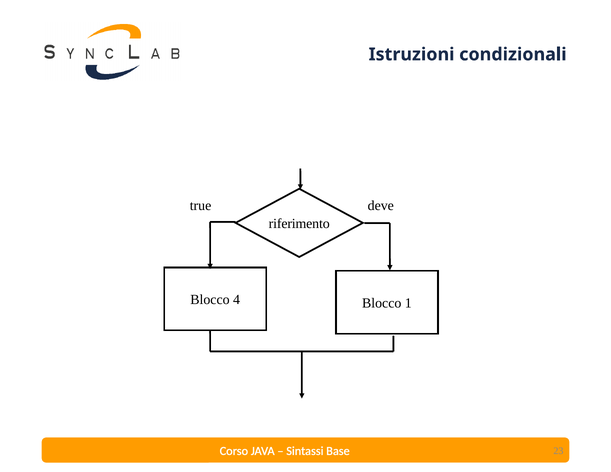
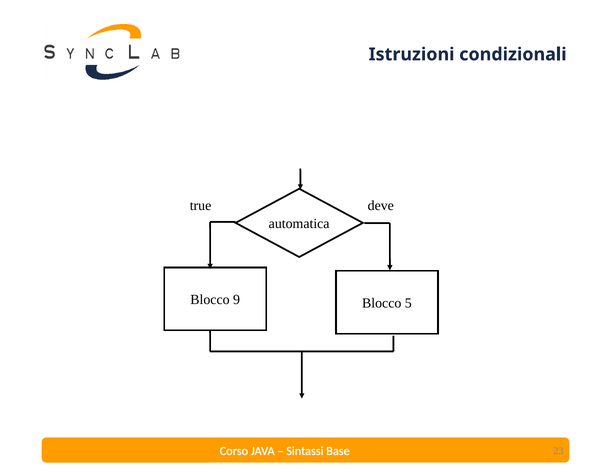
riferimento: riferimento -> automatica
4: 4 -> 9
1: 1 -> 5
